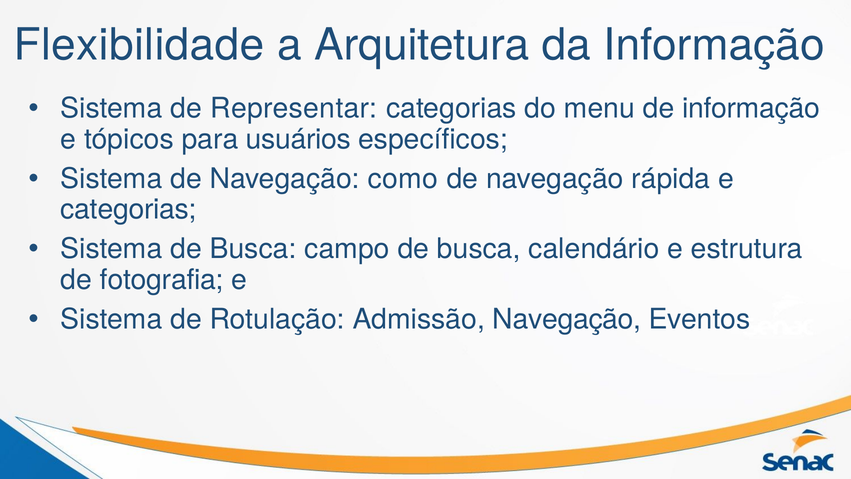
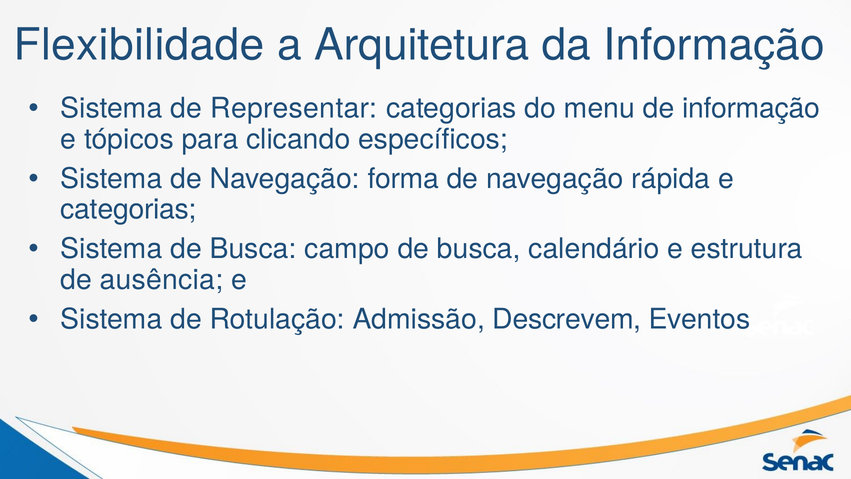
usuários: usuários -> clicando
como: como -> forma
fotografia: fotografia -> ausência
Admissão Navegação: Navegação -> Descrevem
